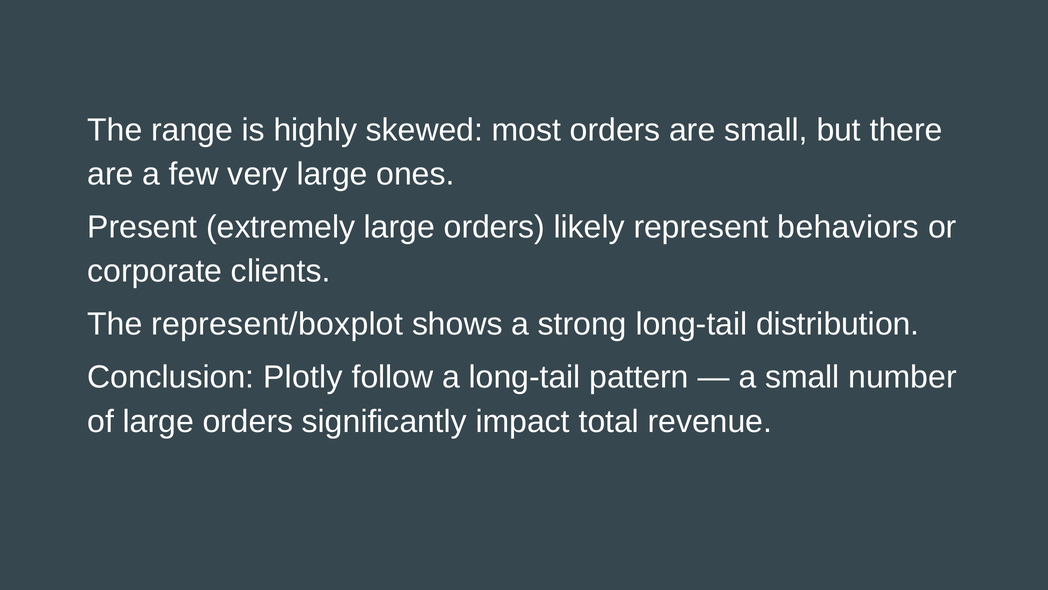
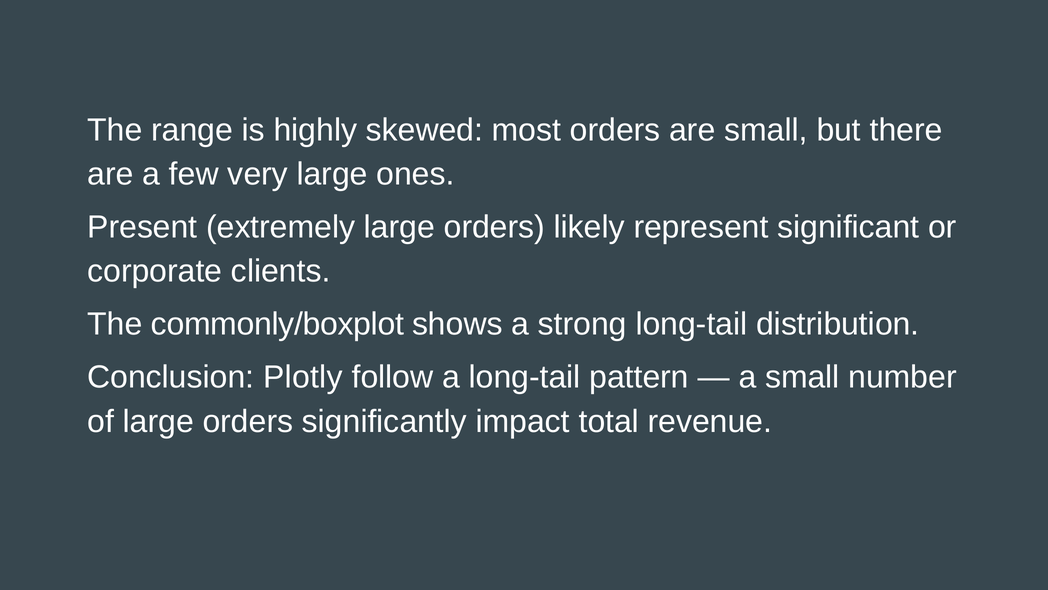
behaviors: behaviors -> significant
represent/boxplot: represent/boxplot -> commonly/boxplot
